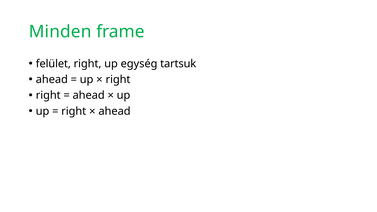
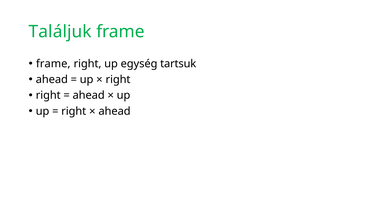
Minden: Minden -> Találjuk
felület at (53, 64): felület -> frame
